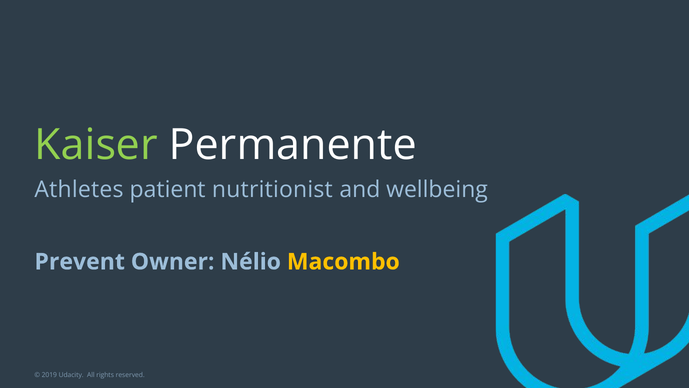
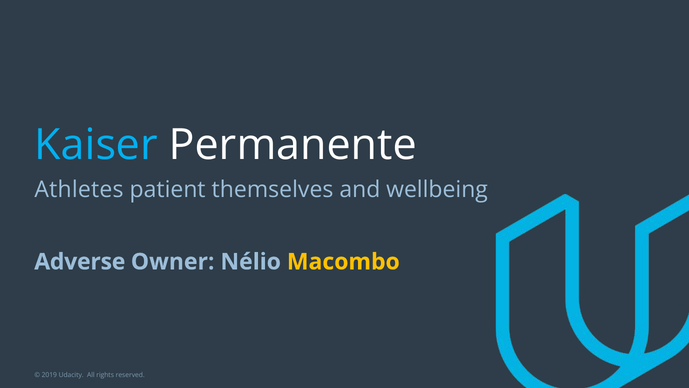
Kaiser colour: light green -> light blue
nutritionist: nutritionist -> themselves
Prevent: Prevent -> Adverse
